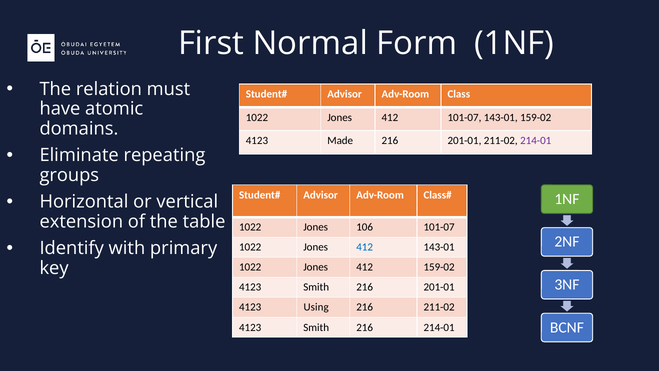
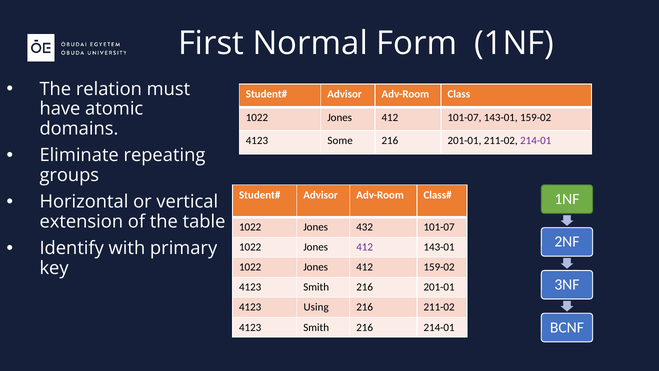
Made: Made -> Some
106: 106 -> 432
412 at (365, 247) colour: blue -> purple
